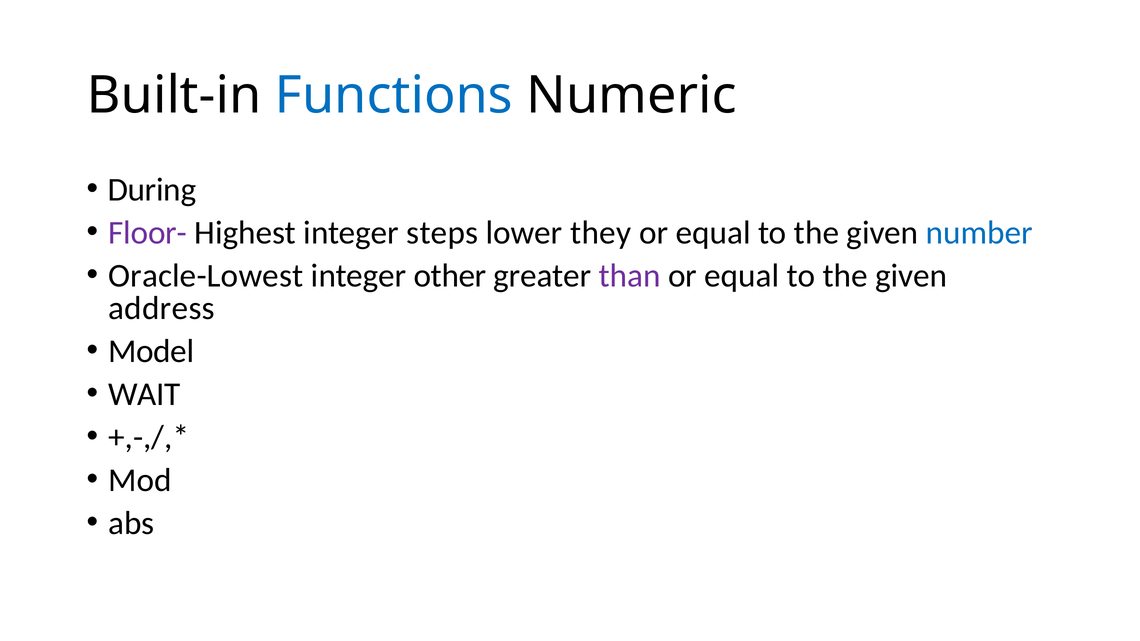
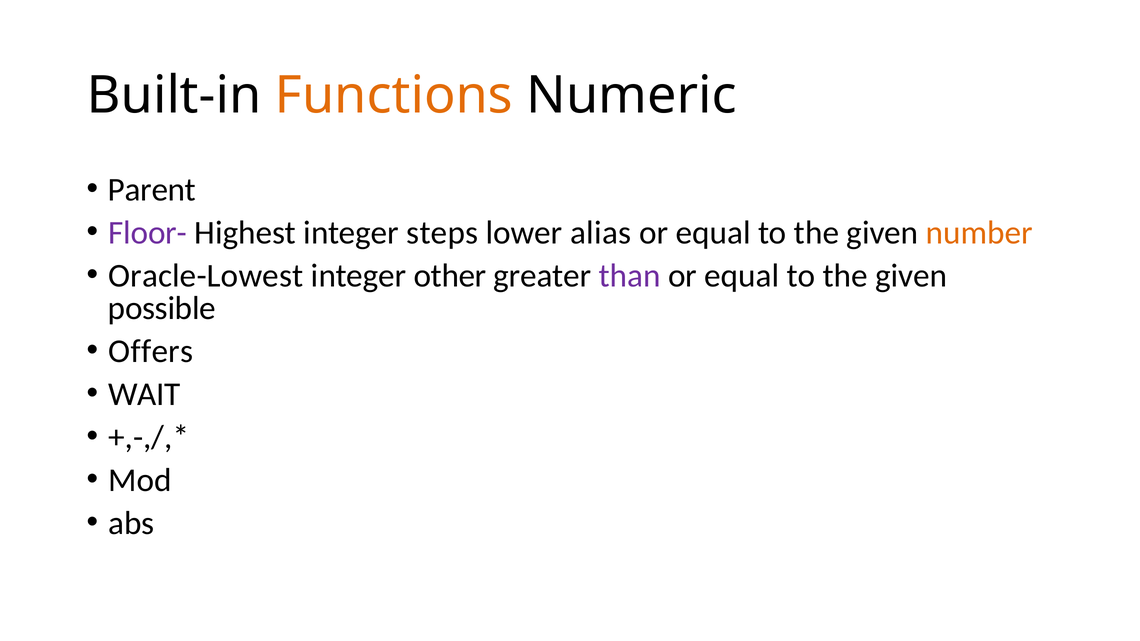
Functions colour: blue -> orange
During: During -> Parent
they: they -> alias
number colour: blue -> orange
address: address -> possible
Model: Model -> Offers
